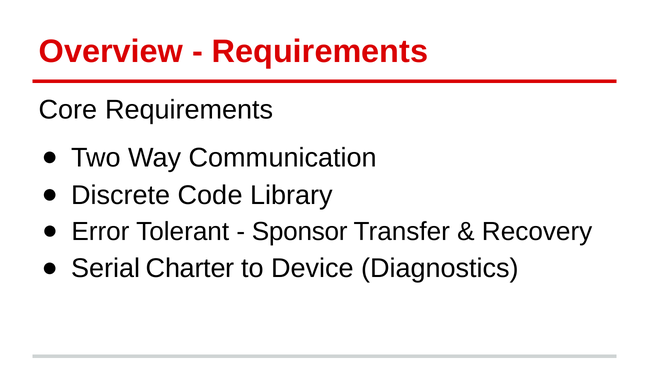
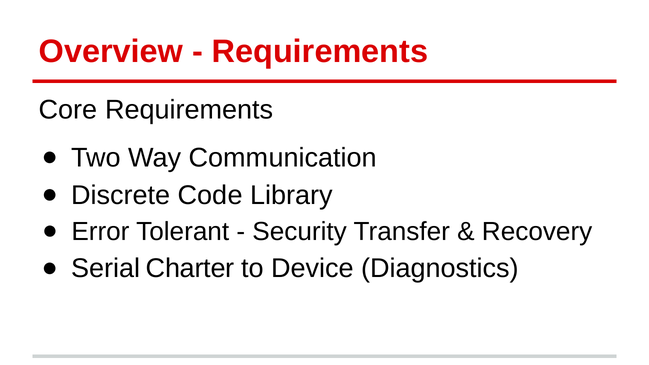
Sponsor: Sponsor -> Security
